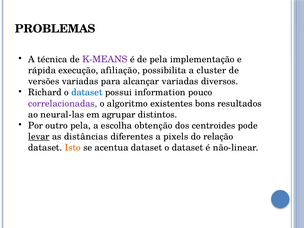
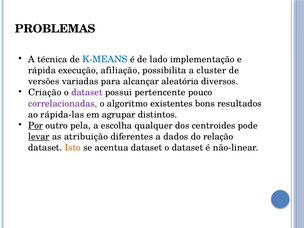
K-MEANS colour: purple -> blue
de pela: pela -> lado
alcançar variadas: variadas -> aleatória
Richard: Richard -> Criação
dataset at (87, 92) colour: blue -> purple
information: information -> pertencente
neural-las: neural-las -> rápida-las
Por underline: none -> present
obtenção: obtenção -> qualquer
distâncias: distâncias -> atribuição
pixels: pixels -> dados
